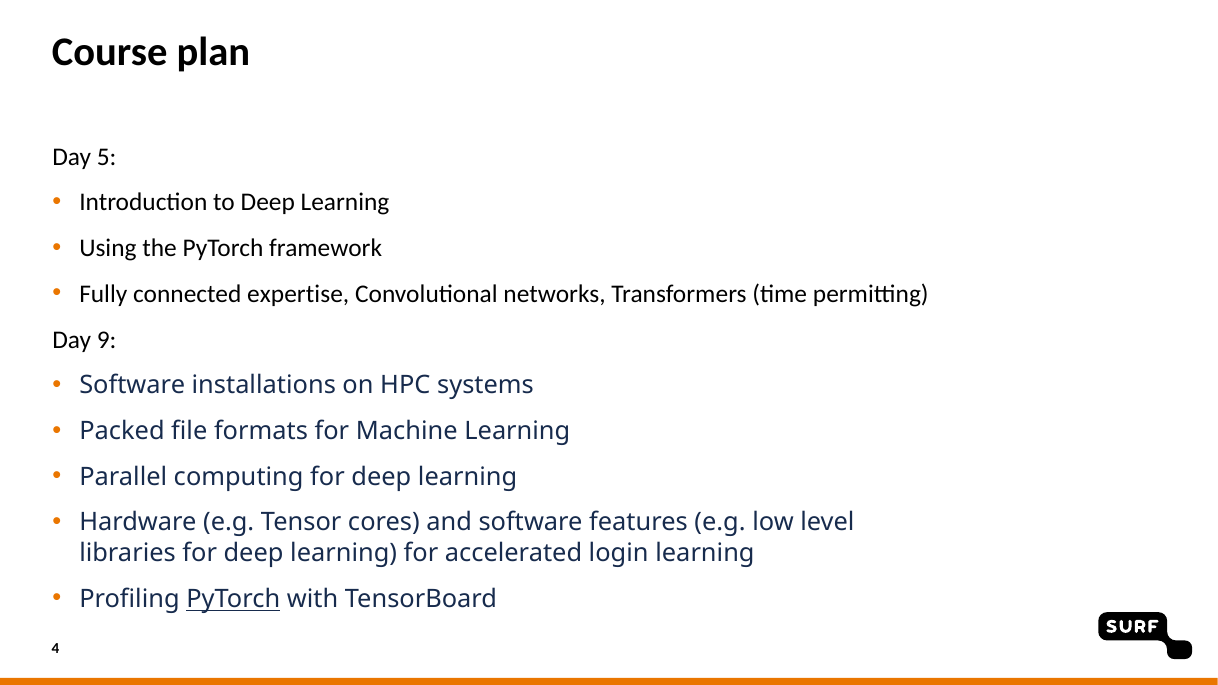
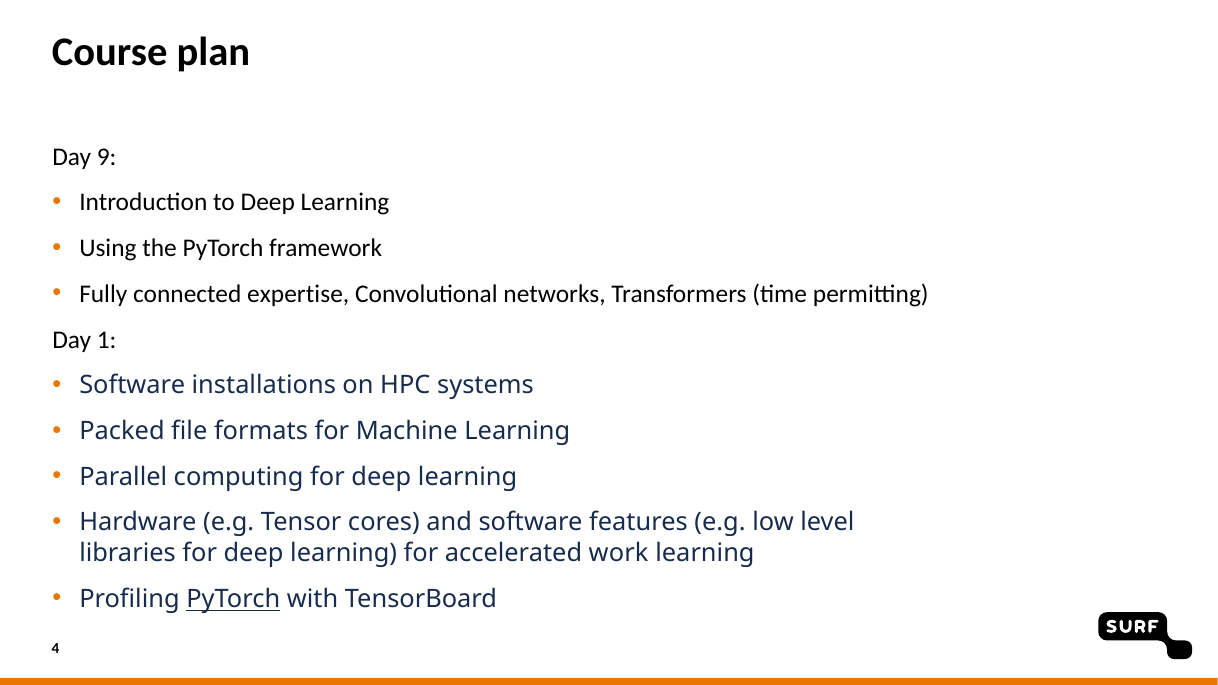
5: 5 -> 9
9: 9 -> 1
login: login -> work
